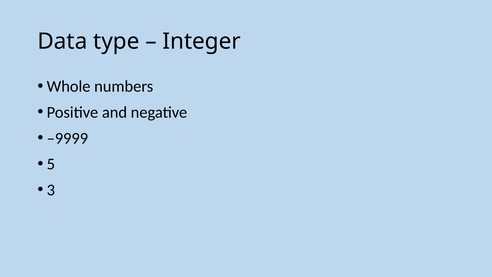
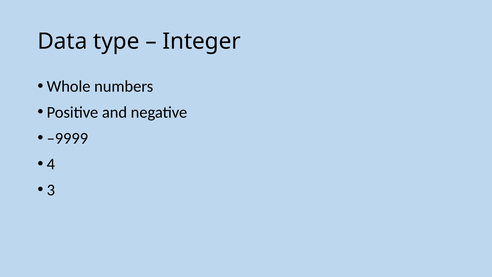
5: 5 -> 4
